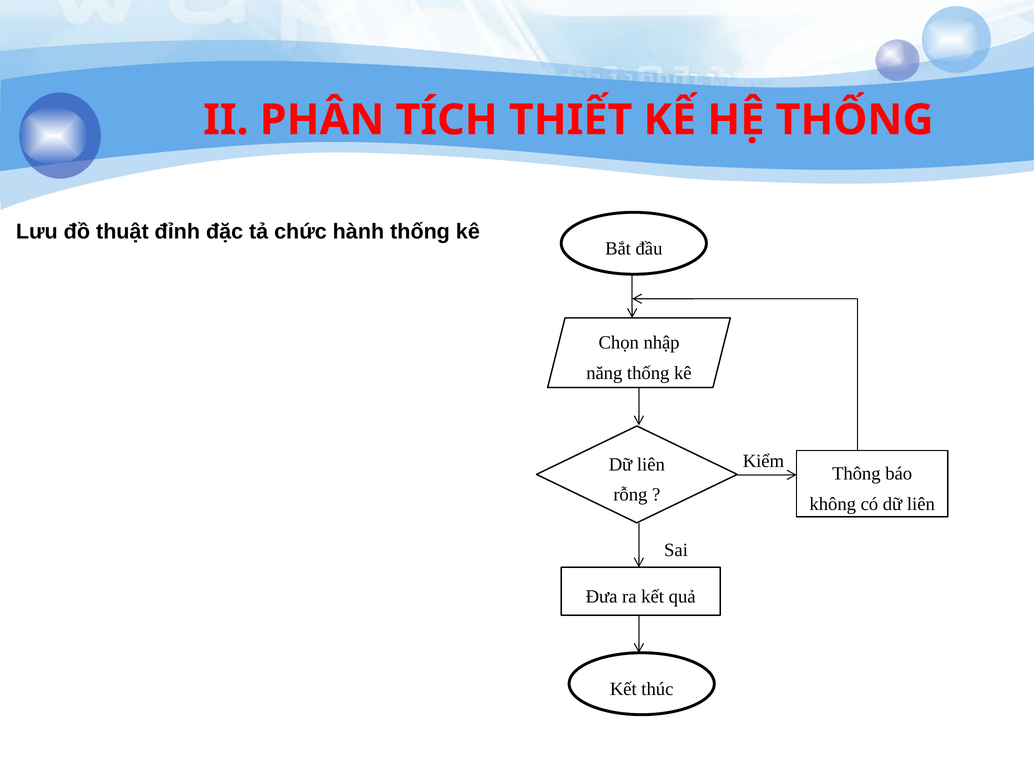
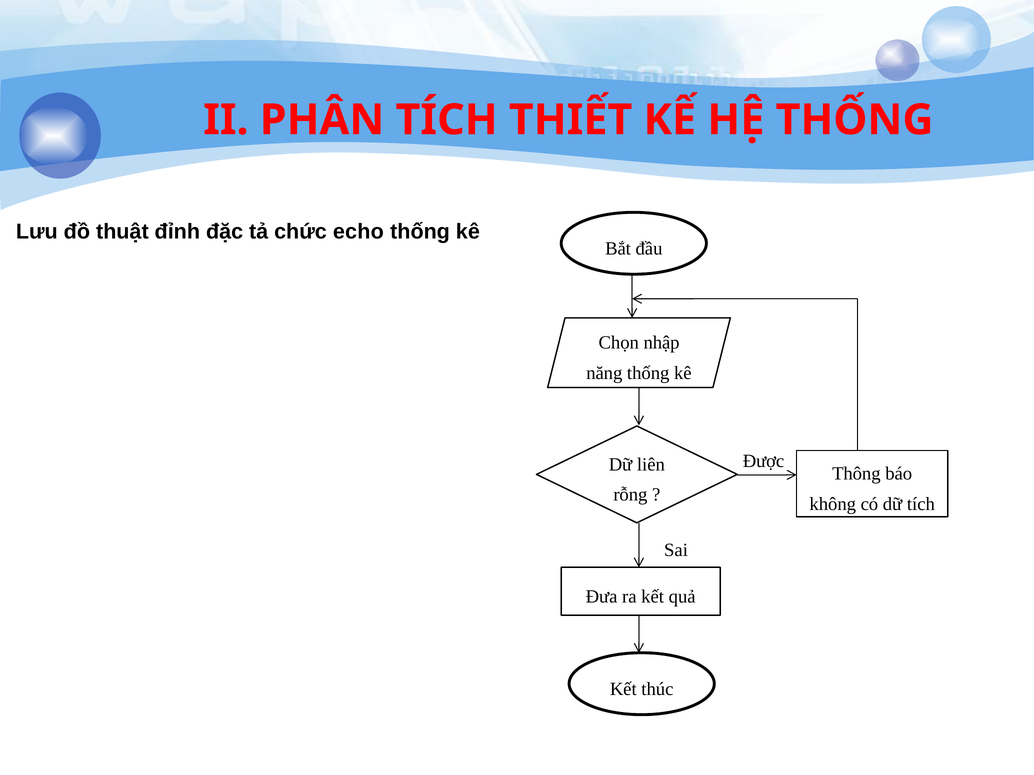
hành: hành -> echo
Kiểm: Kiểm -> Được
có dữ liên: liên -> tích
